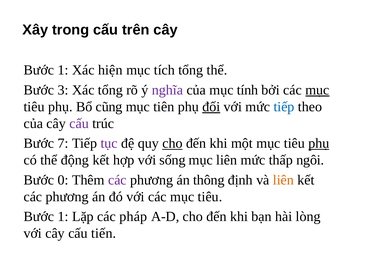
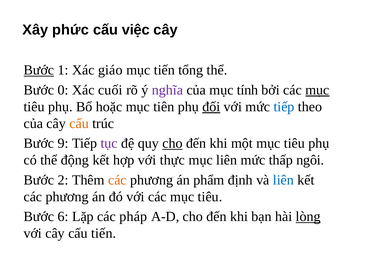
trong: trong -> phức
trên: trên -> việc
Bước at (39, 70) underline: none -> present
hiện: hiện -> giáo
mục tích: tích -> tiến
3: 3 -> 0
Xác tổng: tổng -> cuối
cũng: cũng -> hoặc
cấu at (79, 124) colour: purple -> orange
7: 7 -> 9
phụ at (319, 144) underline: present -> none
sống: sống -> thực
0: 0 -> 2
các at (117, 180) colour: purple -> orange
thông: thông -> phẩm
liên at (283, 180) colour: orange -> blue
1 at (63, 217): 1 -> 6
lòng underline: none -> present
